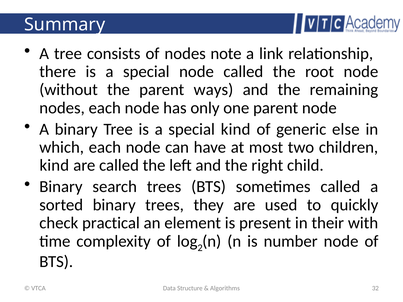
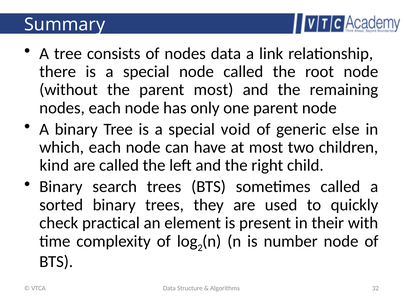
nodes note: note -> data
parent ways: ways -> most
special kind: kind -> void
